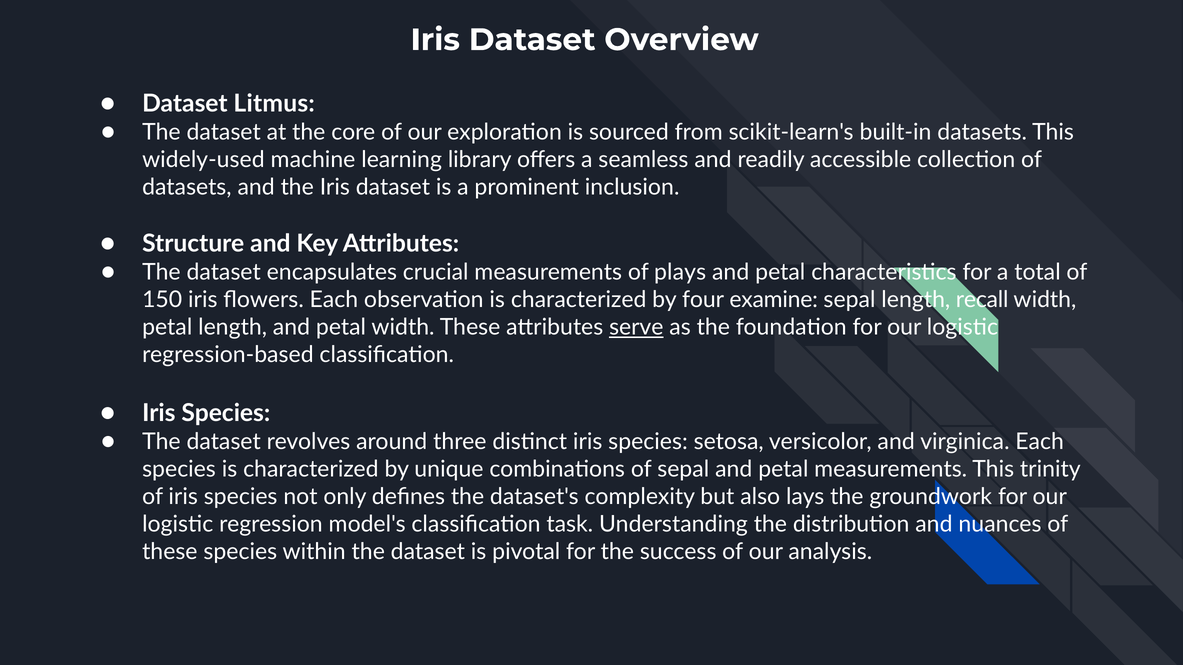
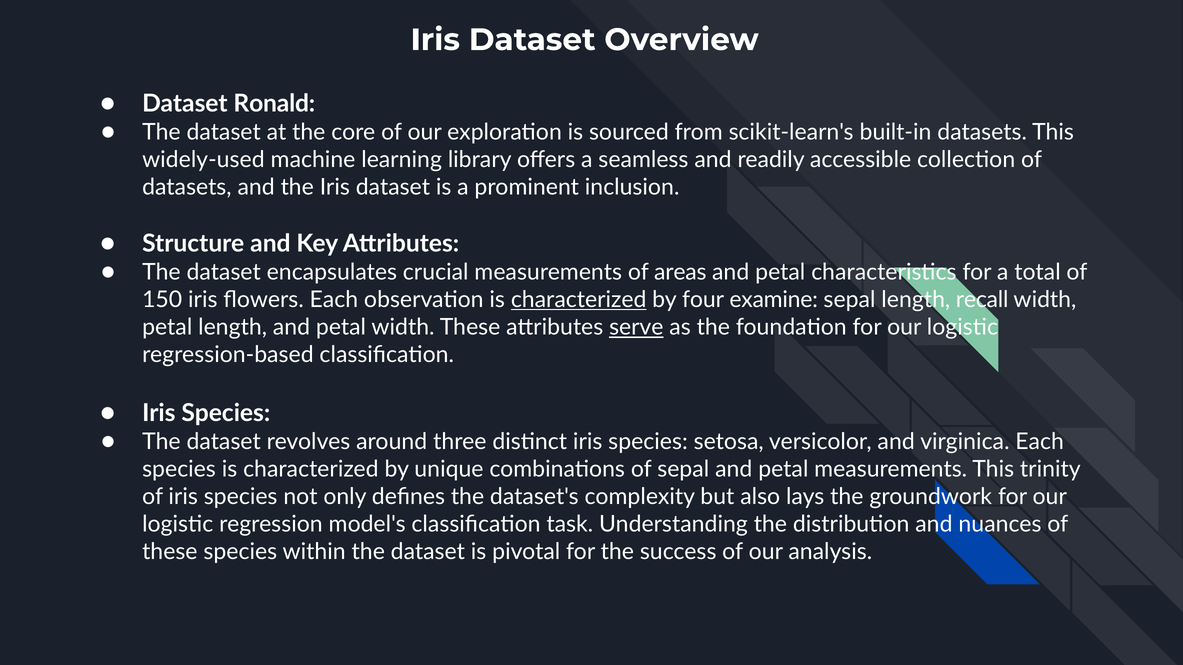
Litmus: Litmus -> Ronald
plays: plays -> areas
characterized at (579, 300) underline: none -> present
